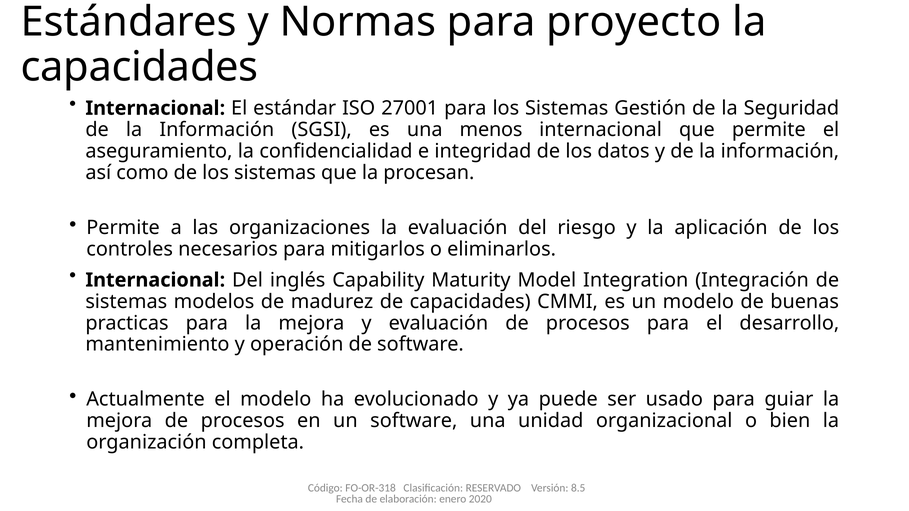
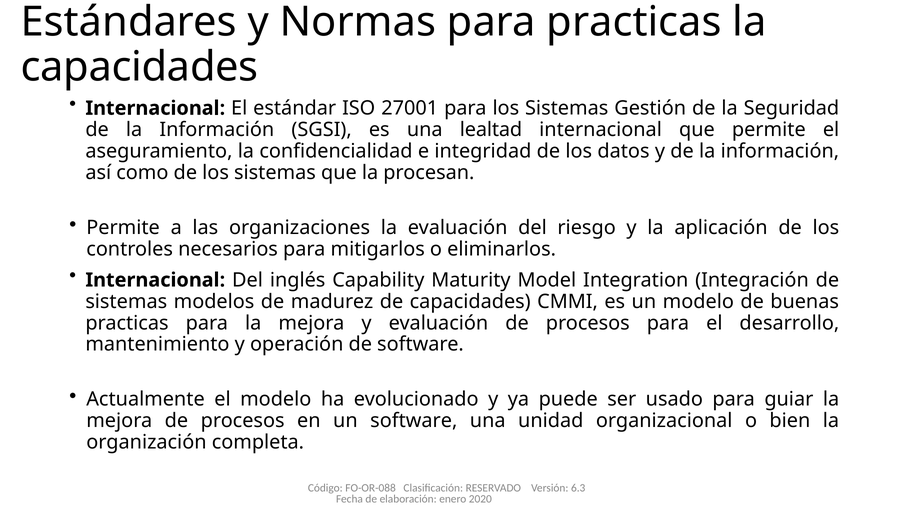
para proyecto: proyecto -> practicas
menos: menos -> lealtad
FO-OR-318: FO-OR-318 -> FO-OR-088
8.5: 8.5 -> 6.3
